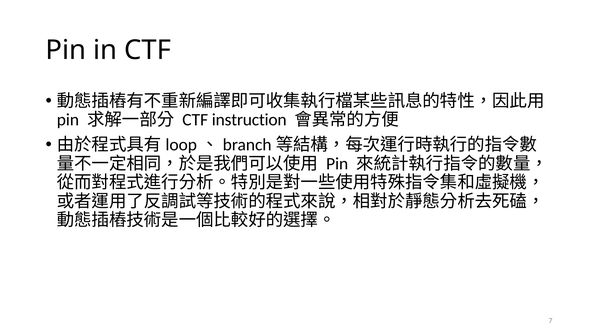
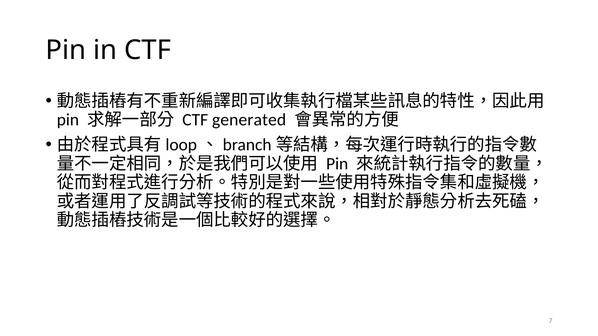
instruction: instruction -> generated
